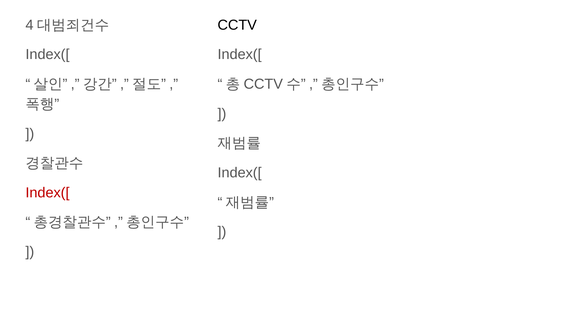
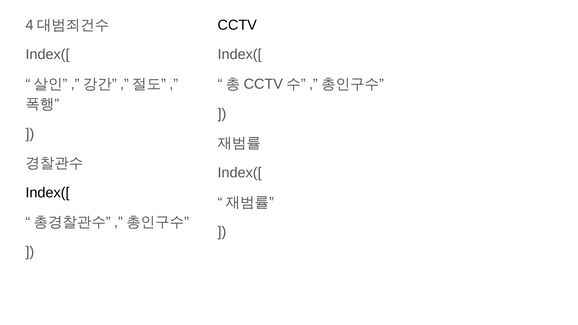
Index([ at (48, 193) colour: red -> black
